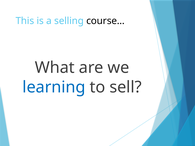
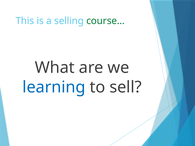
course… colour: black -> green
